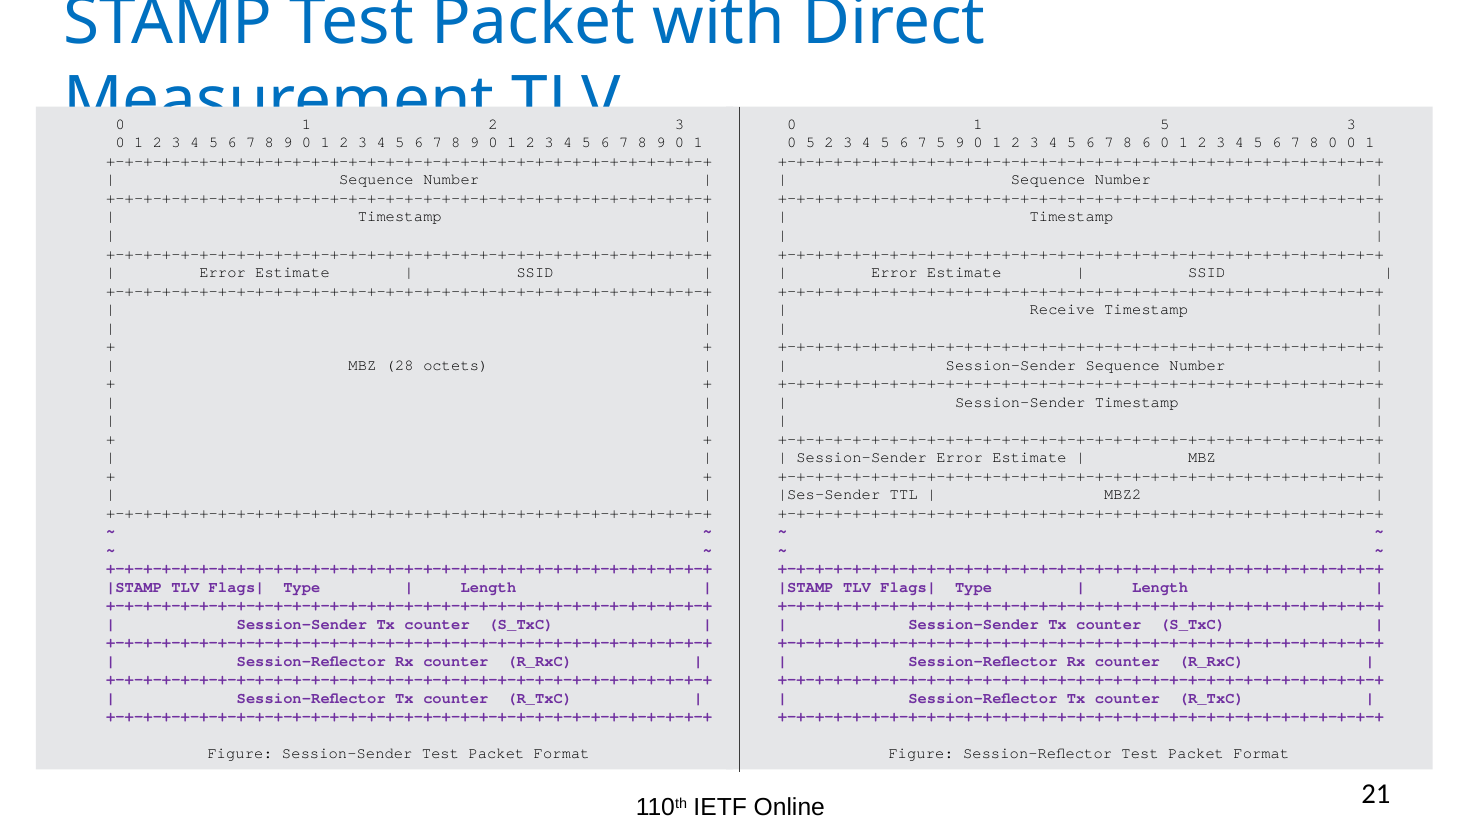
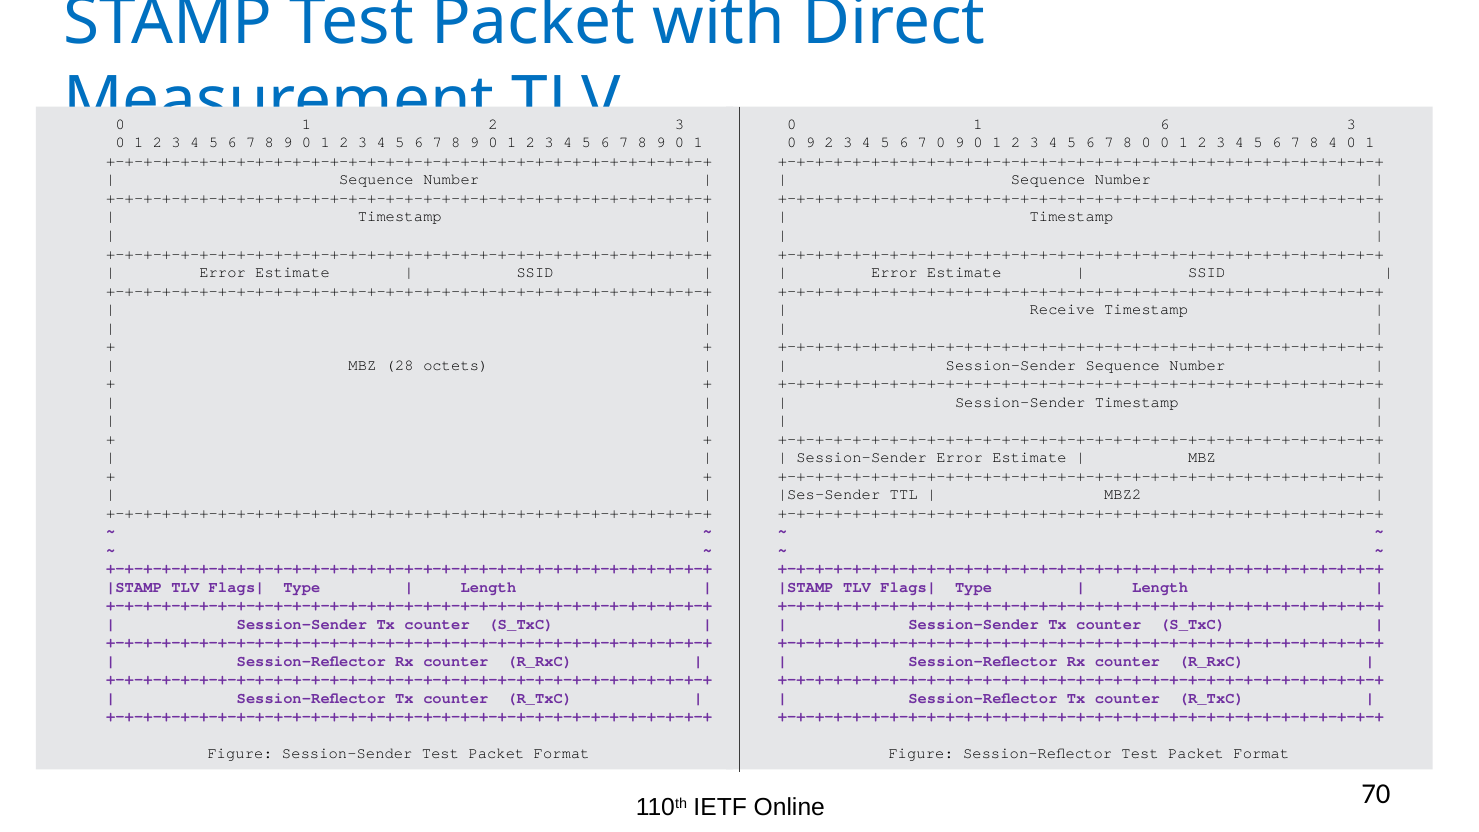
1 5: 5 -> 6
5 at (810, 143): 5 -> 9
7 5: 5 -> 0
8 6: 6 -> 0
8 0: 0 -> 4
21: 21 -> 70
